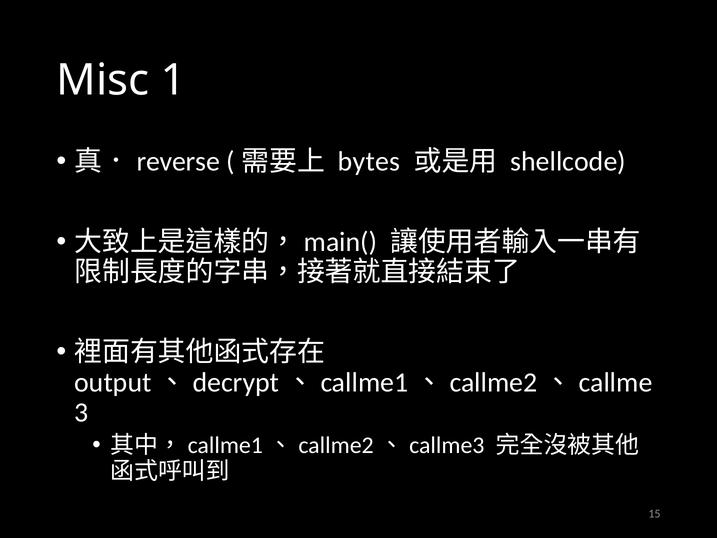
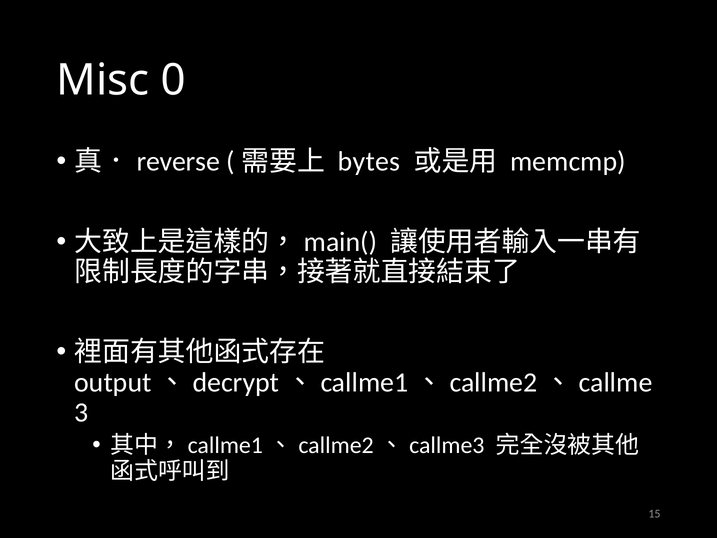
1: 1 -> 0
shellcode: shellcode -> memcmp
